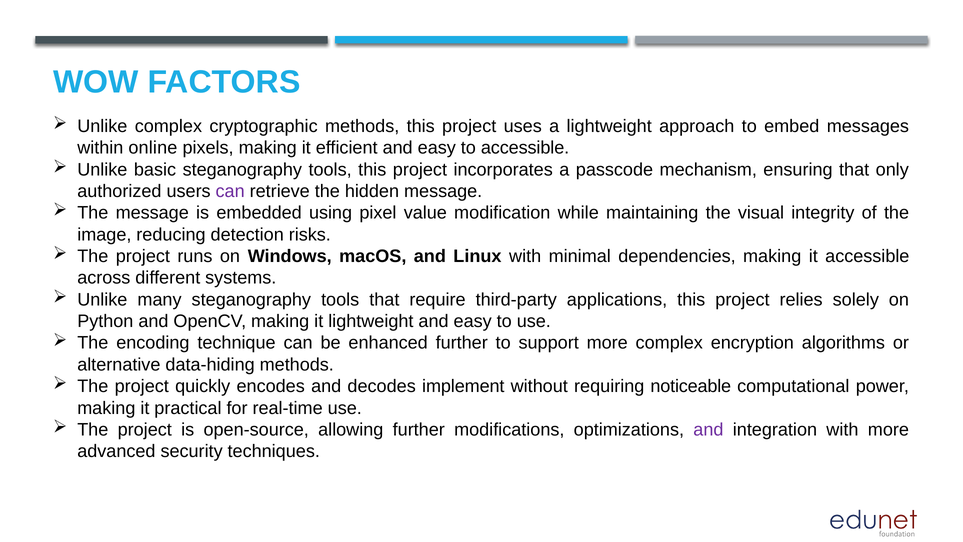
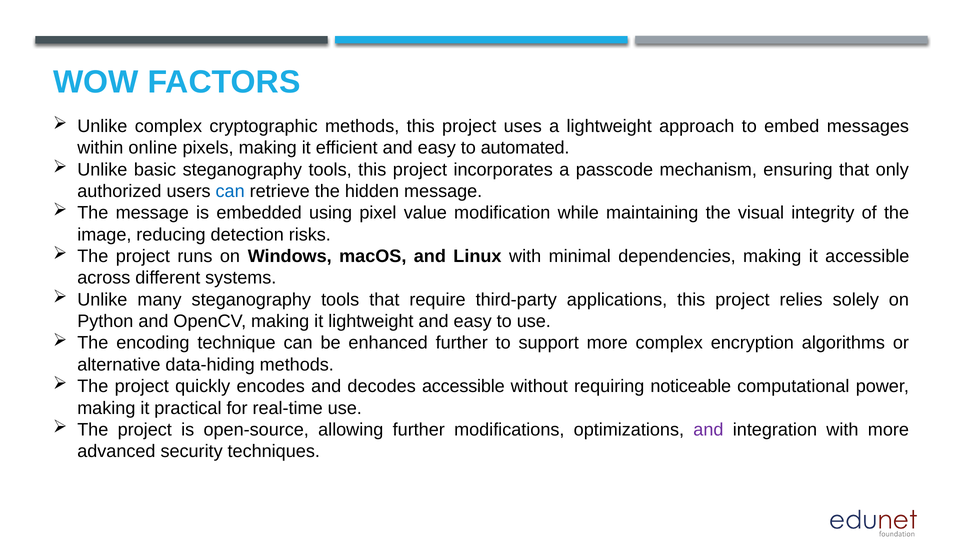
to accessible: accessible -> automated
can at (230, 191) colour: purple -> blue
decodes implement: implement -> accessible
